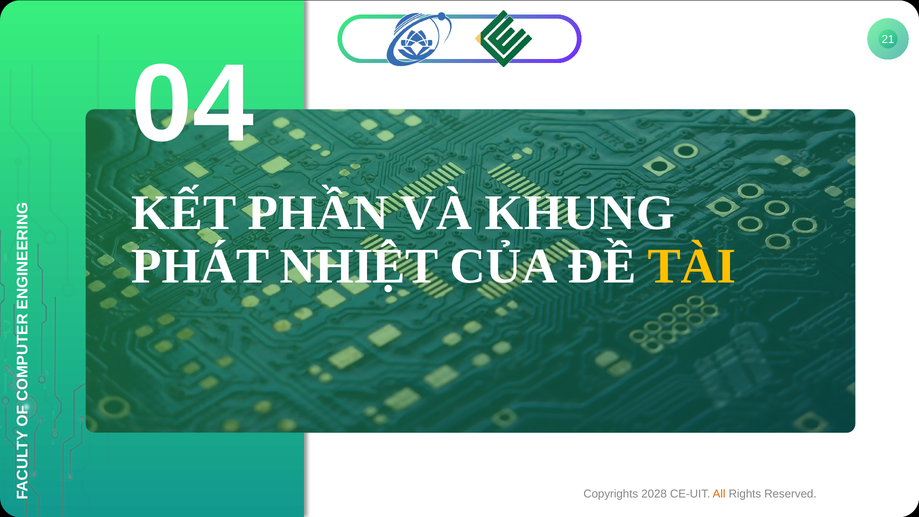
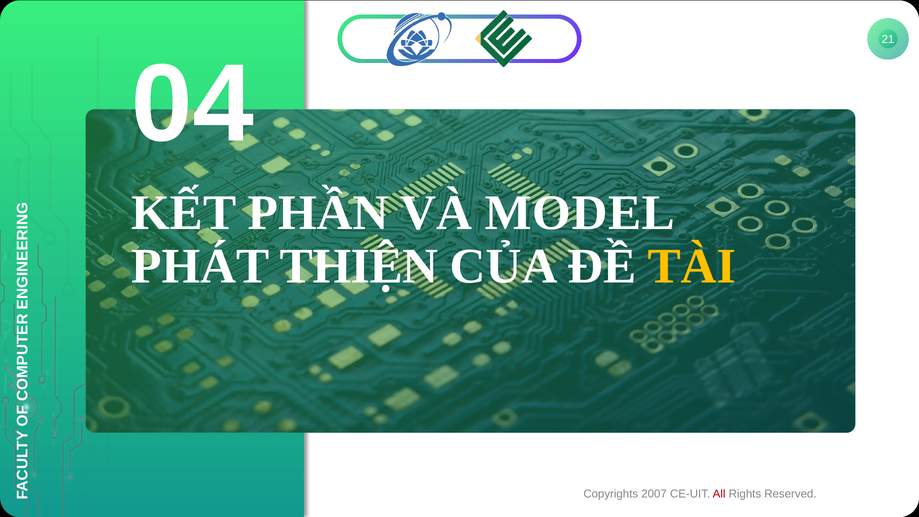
KHUNG: KHUNG -> MODEL
NHIỆT: NHIỆT -> THIỆN
2028: 2028 -> 2007
All colour: orange -> red
